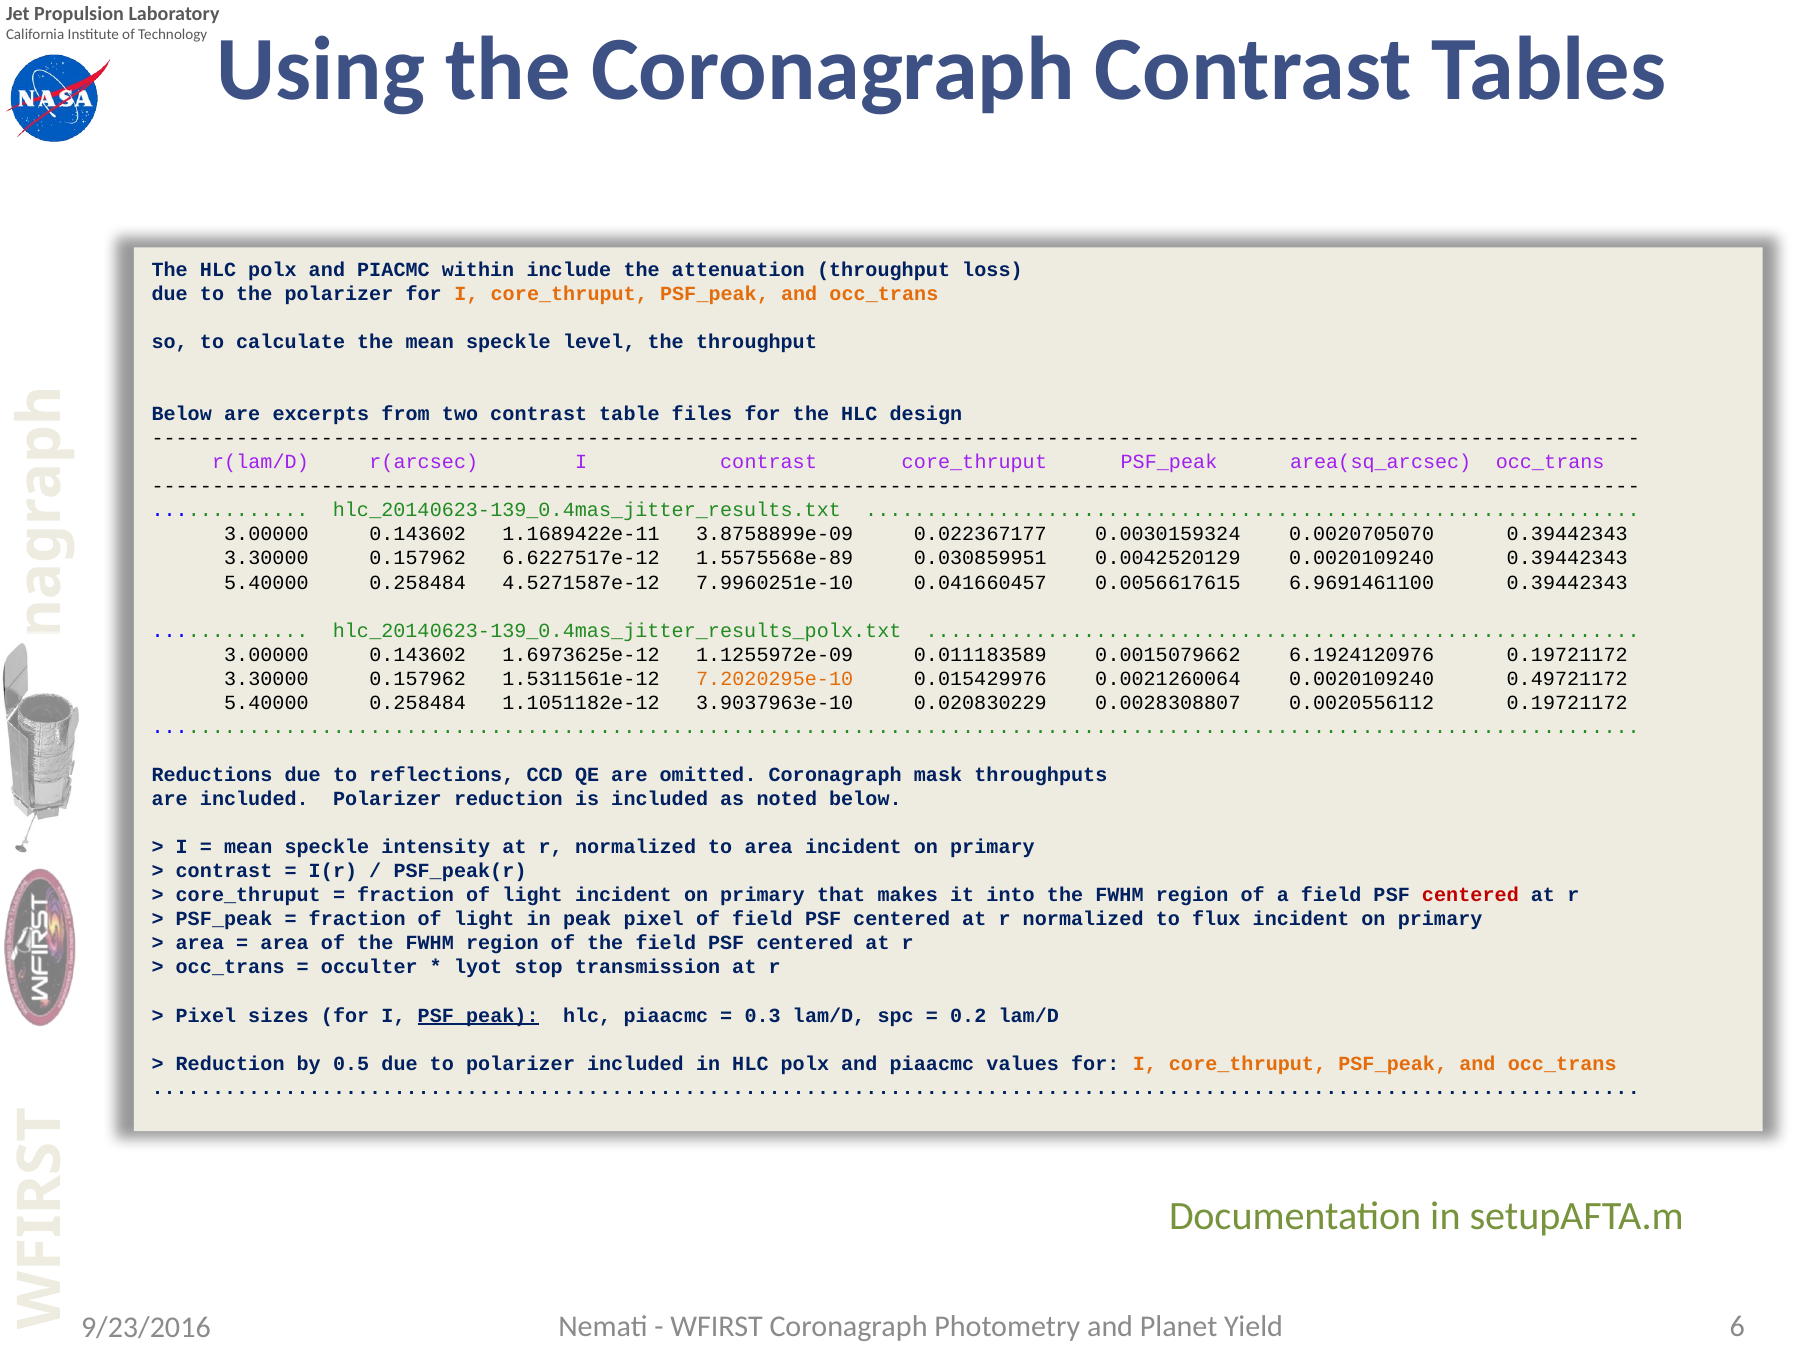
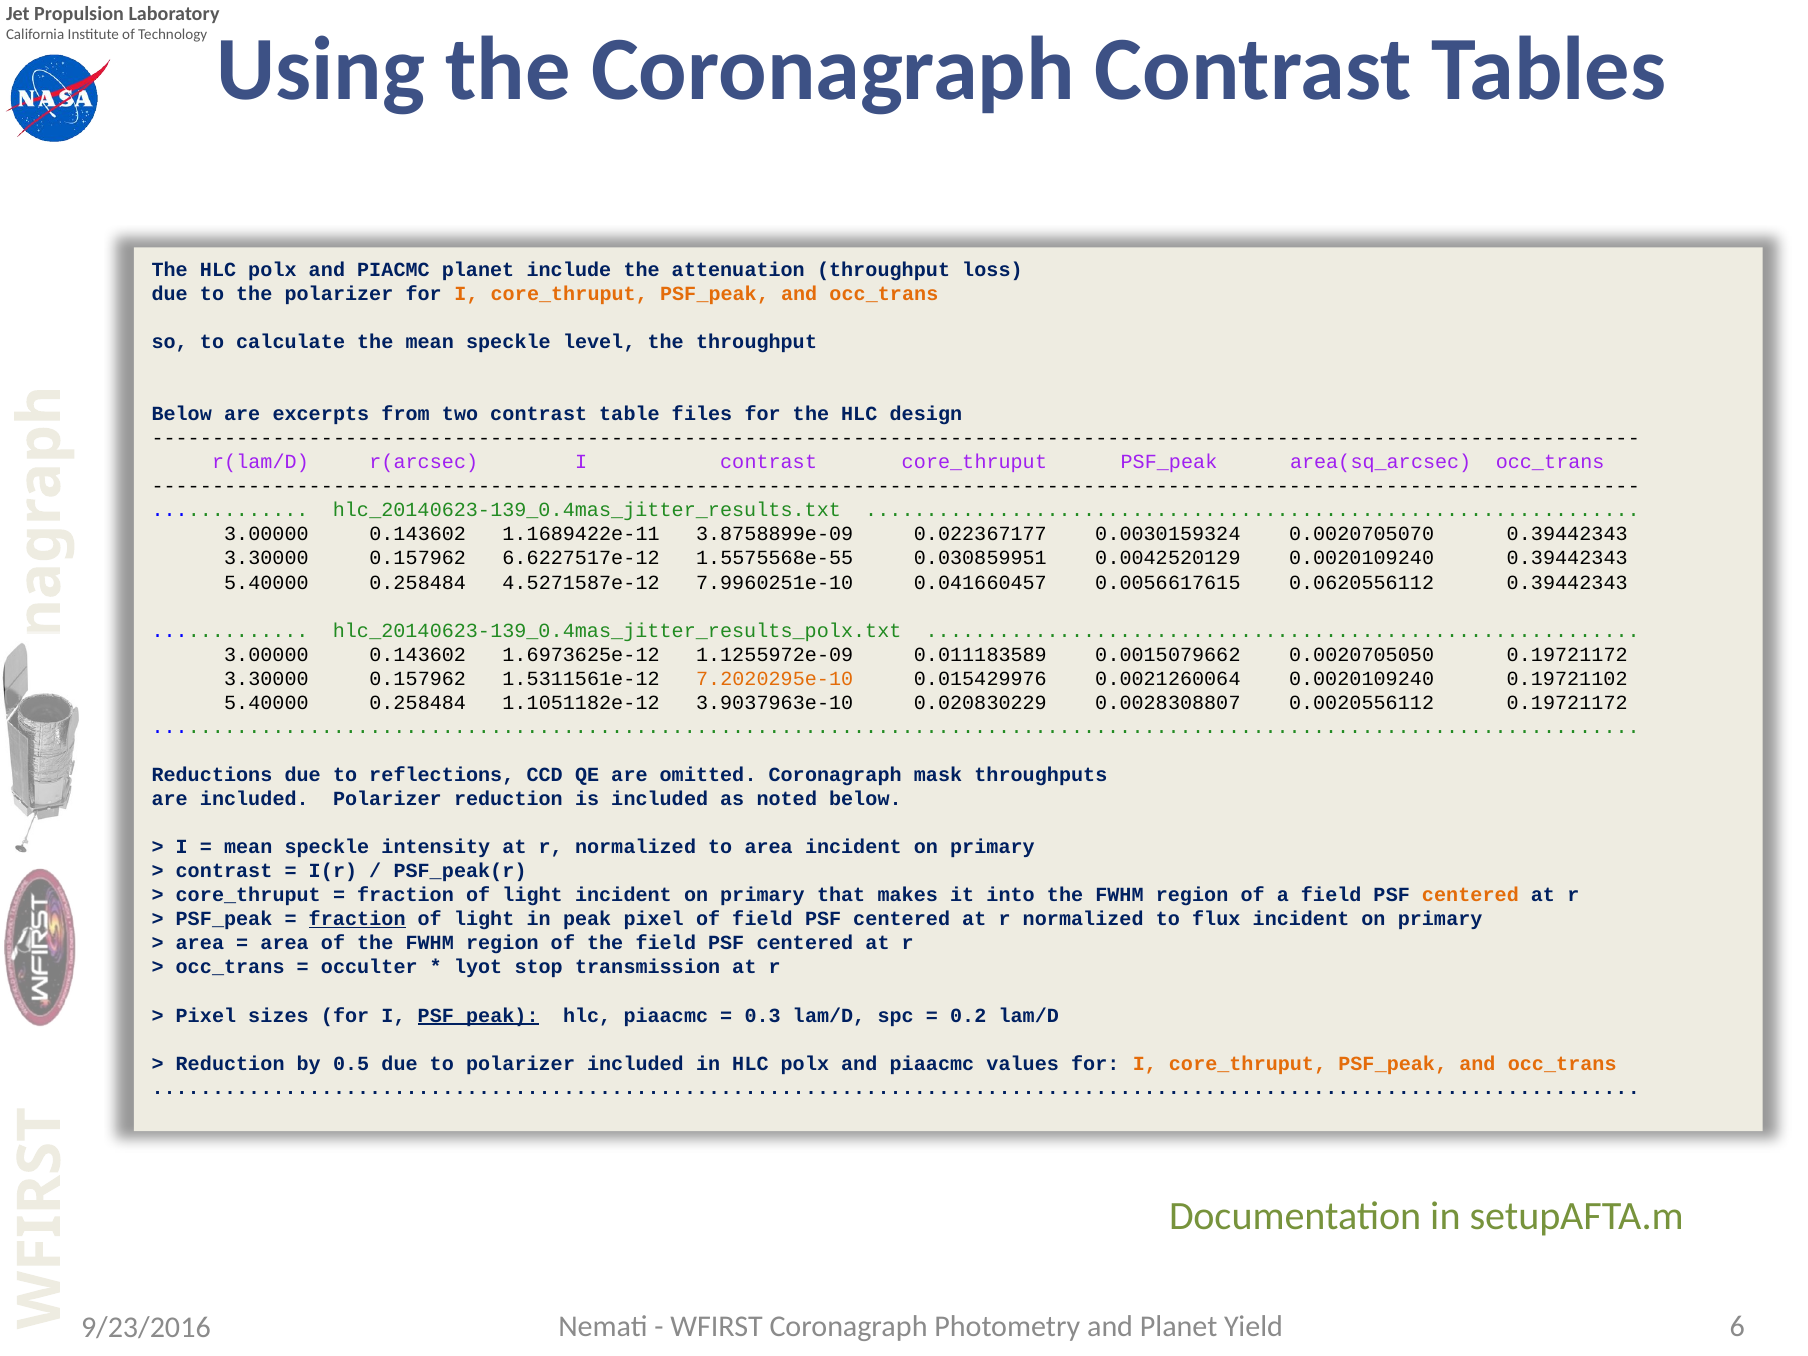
PIACMC within: within -> planet
1.5575568e-89: 1.5575568e-89 -> 1.5575568e-55
6.9691461100: 6.9691461100 -> 0.0620556112
6.1924120976: 6.1924120976 -> 0.0020705050
0.49721172: 0.49721172 -> 0.19721102
centered at (1470, 895) colour: red -> orange
fraction at (357, 919) underline: none -> present
